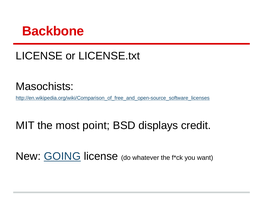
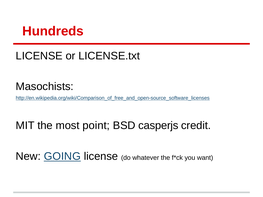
Backbone: Backbone -> Hundreds
displays: displays -> casperjs
